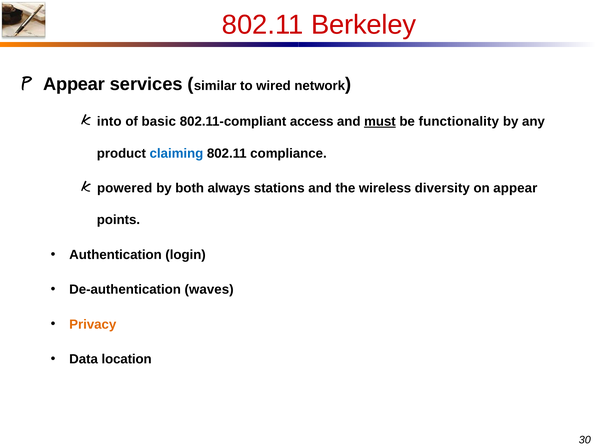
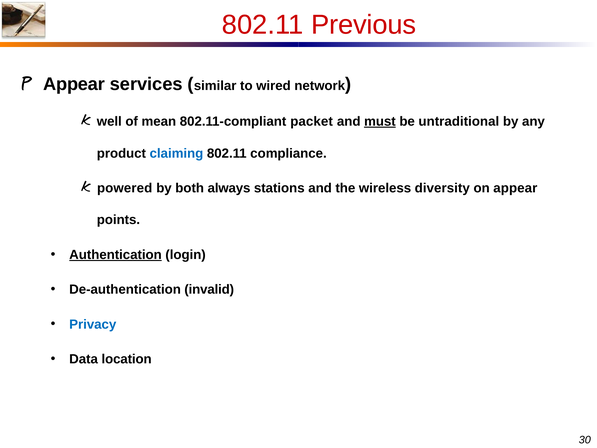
Berkeley: Berkeley -> Previous
into: into -> well
basic: basic -> mean
access: access -> packet
functionality: functionality -> untraditional
Authentication underline: none -> present
waves: waves -> invalid
Privacy colour: orange -> blue
